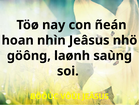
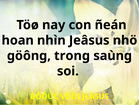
laønh: laønh -> trong
